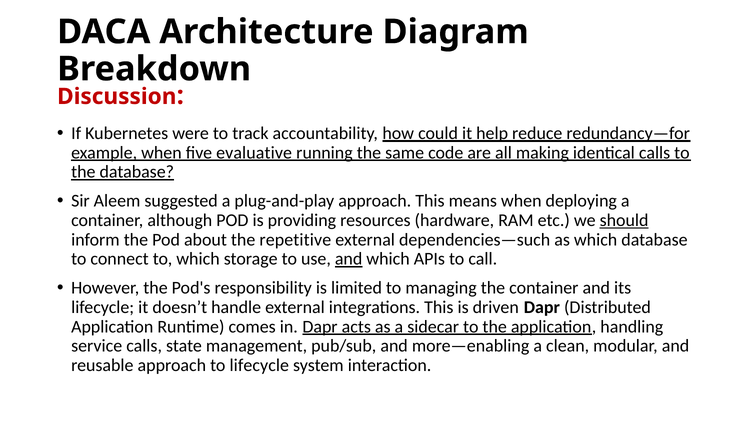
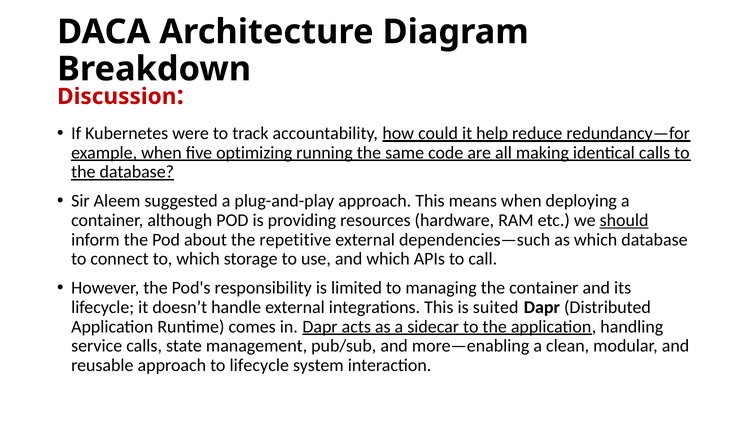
evaluative: evaluative -> optimizing
and at (349, 259) underline: present -> none
driven: driven -> suited
